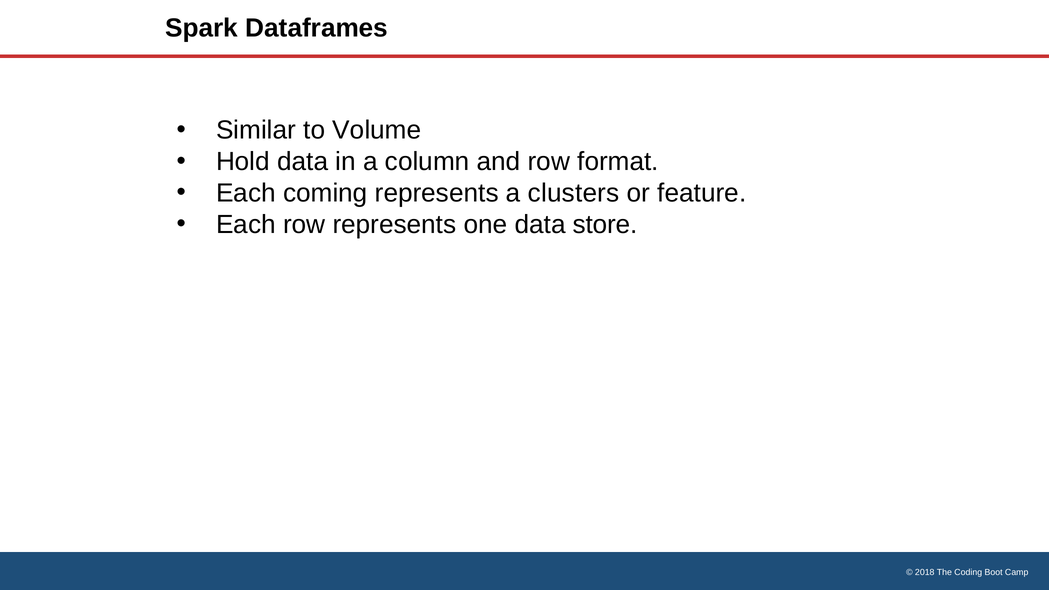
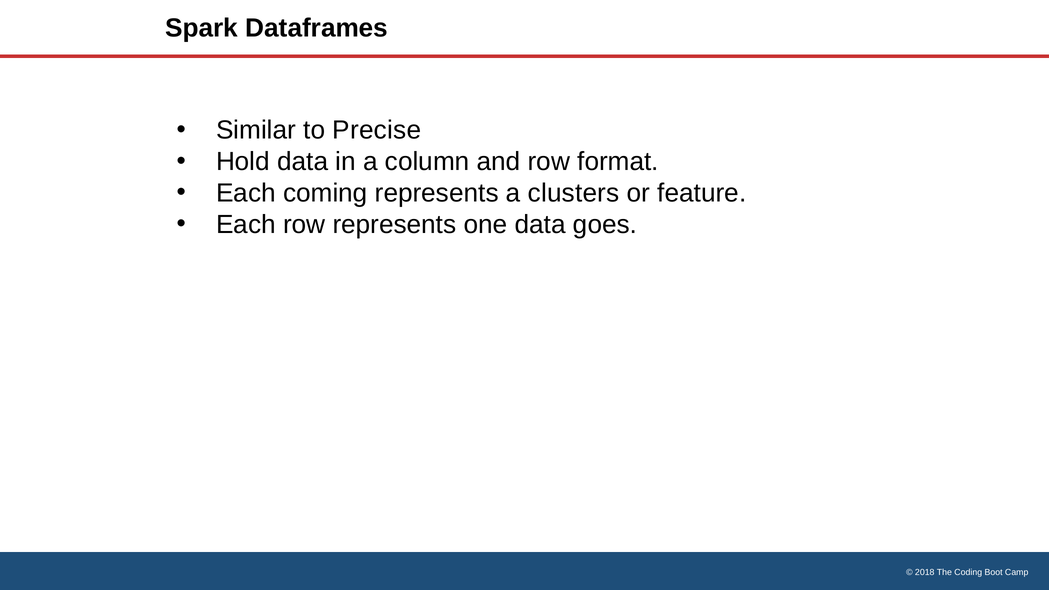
Volume: Volume -> Precise
store: store -> goes
